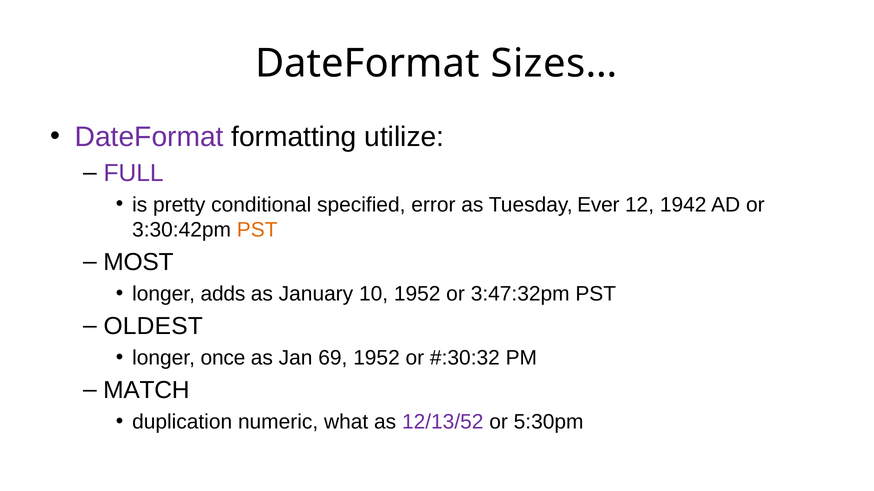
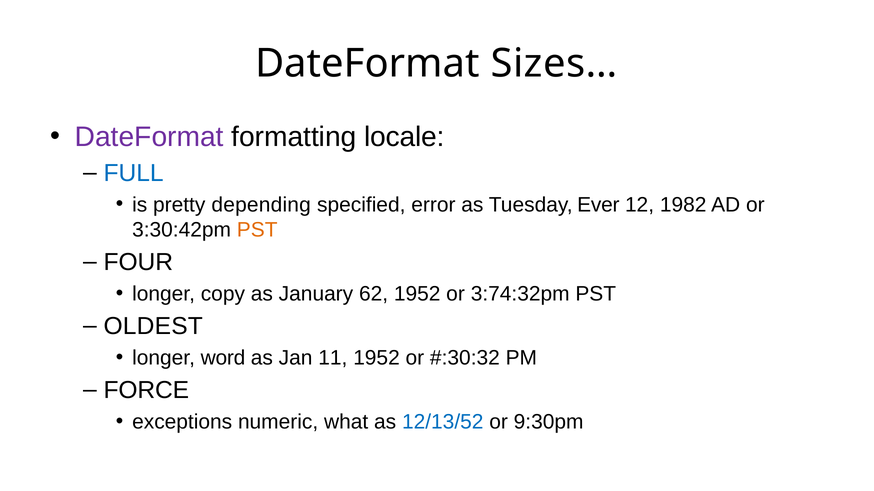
utilize: utilize -> locale
FULL colour: purple -> blue
conditional: conditional -> depending
1942: 1942 -> 1982
MOST: MOST -> FOUR
adds: adds -> copy
10: 10 -> 62
3:47:32pm: 3:47:32pm -> 3:74:32pm
once: once -> word
69: 69 -> 11
MATCH: MATCH -> FORCE
duplication: duplication -> exceptions
12/13/52 colour: purple -> blue
5:30pm: 5:30pm -> 9:30pm
